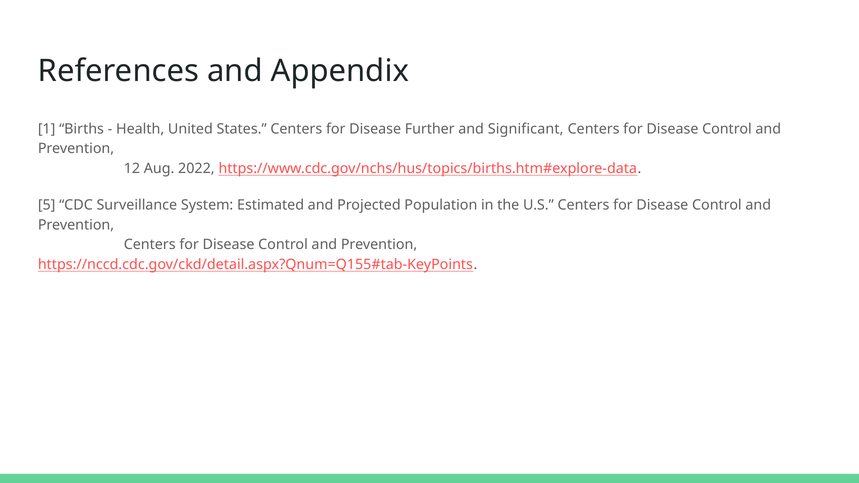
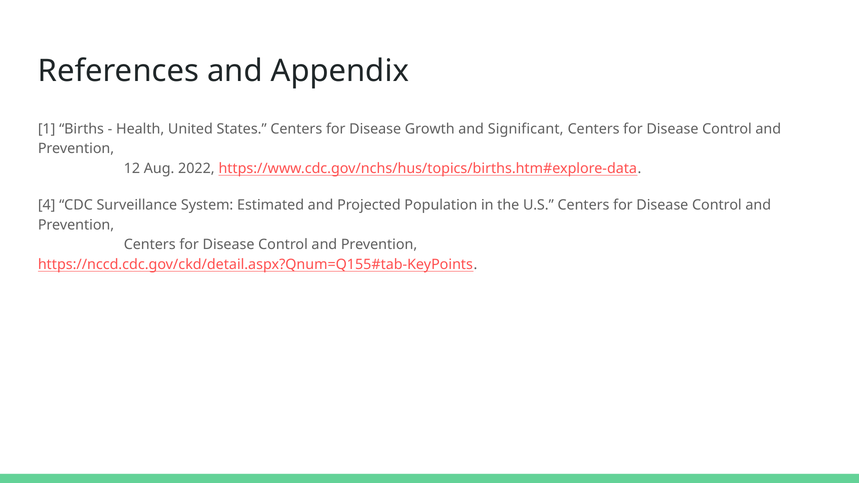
Further: Further -> Growth
5: 5 -> 4
